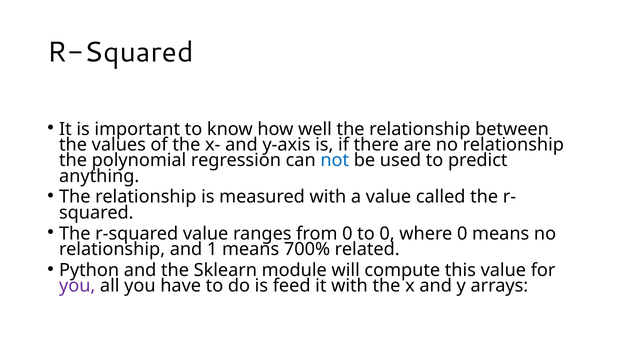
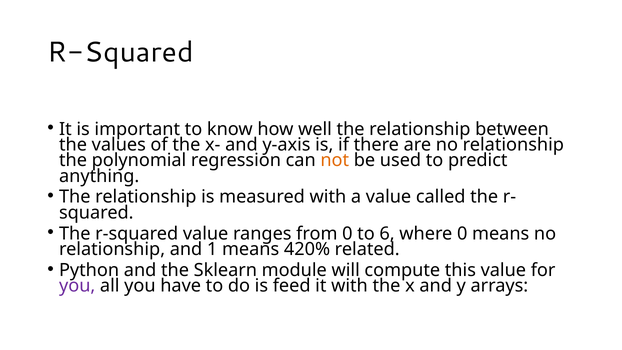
not colour: blue -> orange
to 0: 0 -> 6
700%: 700% -> 420%
